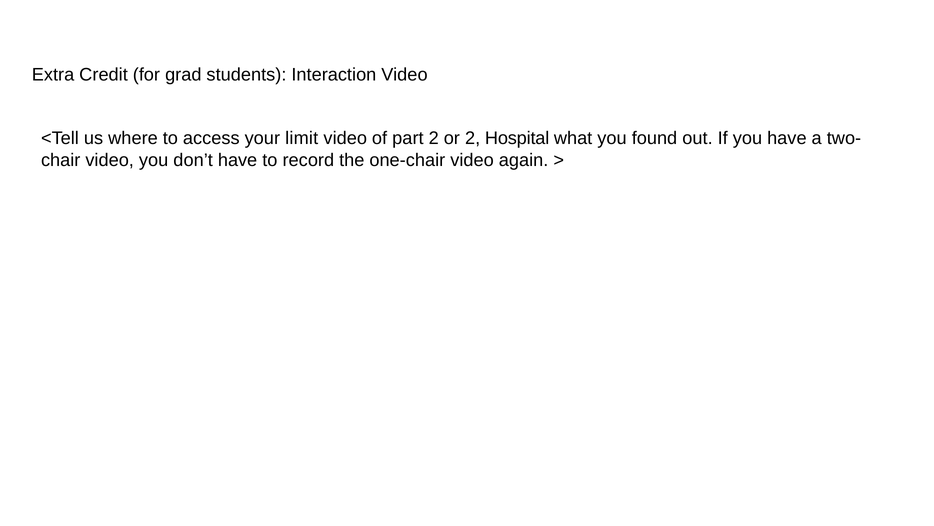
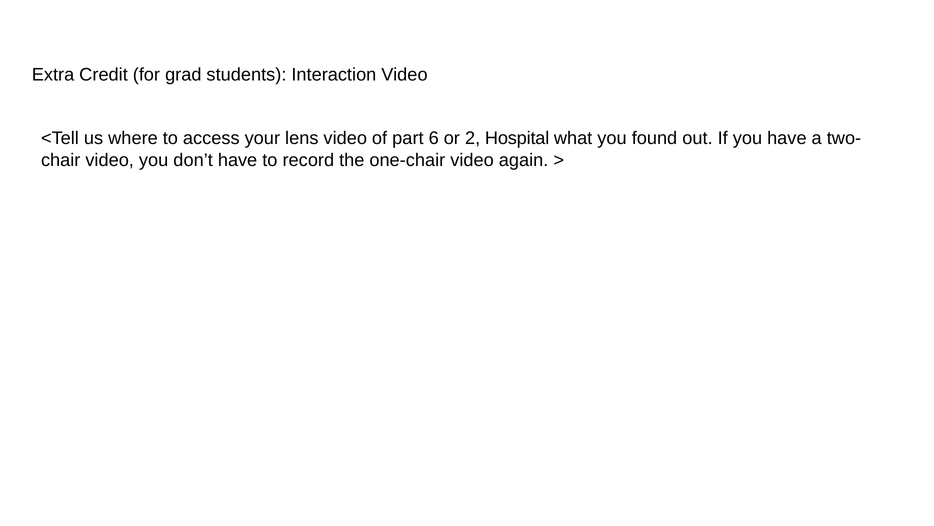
limit: limit -> lens
part 2: 2 -> 6
